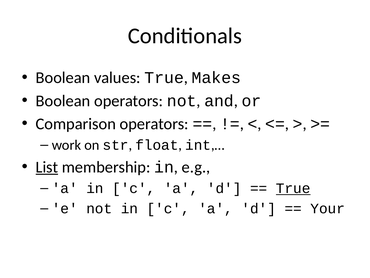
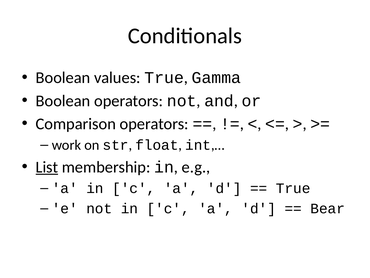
Makes: Makes -> Gamma
True at (293, 188) underline: present -> none
Your: Your -> Bear
